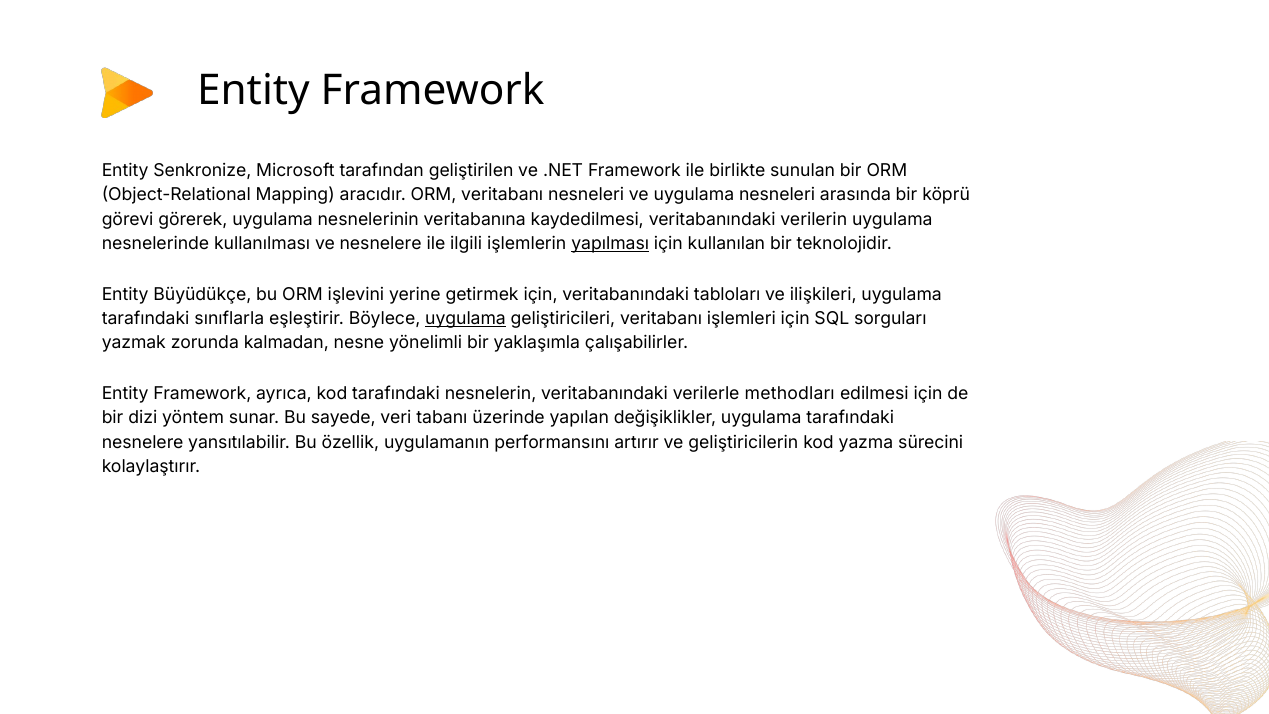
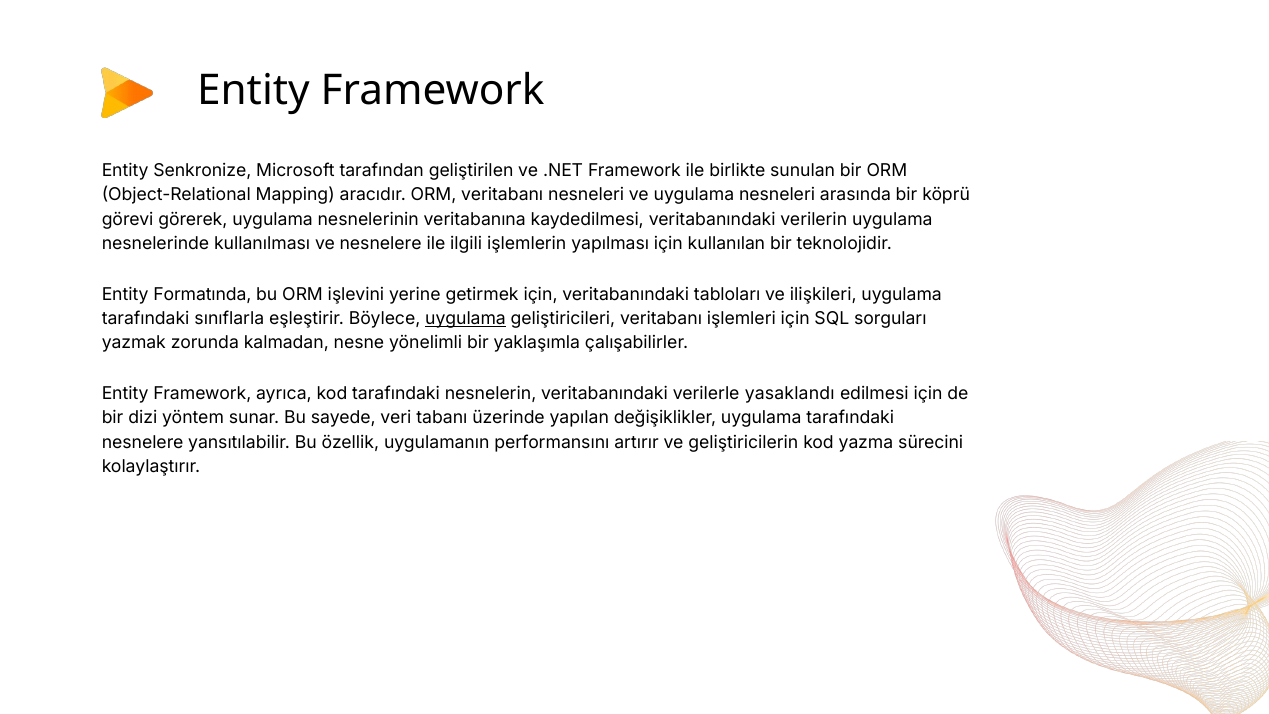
yapılması underline: present -> none
Büyüdükçe: Büyüdükçe -> Formatında
methodları: methodları -> yasaklandı
